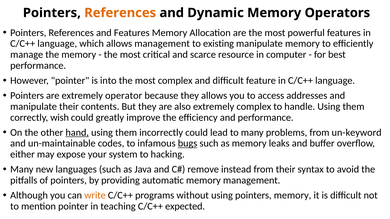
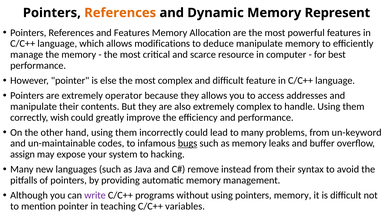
Operators: Operators -> Represent
allows management: management -> modifications
existing: existing -> deduce
into: into -> else
hand underline: present -> none
either: either -> assign
write colour: orange -> purple
expected: expected -> variables
